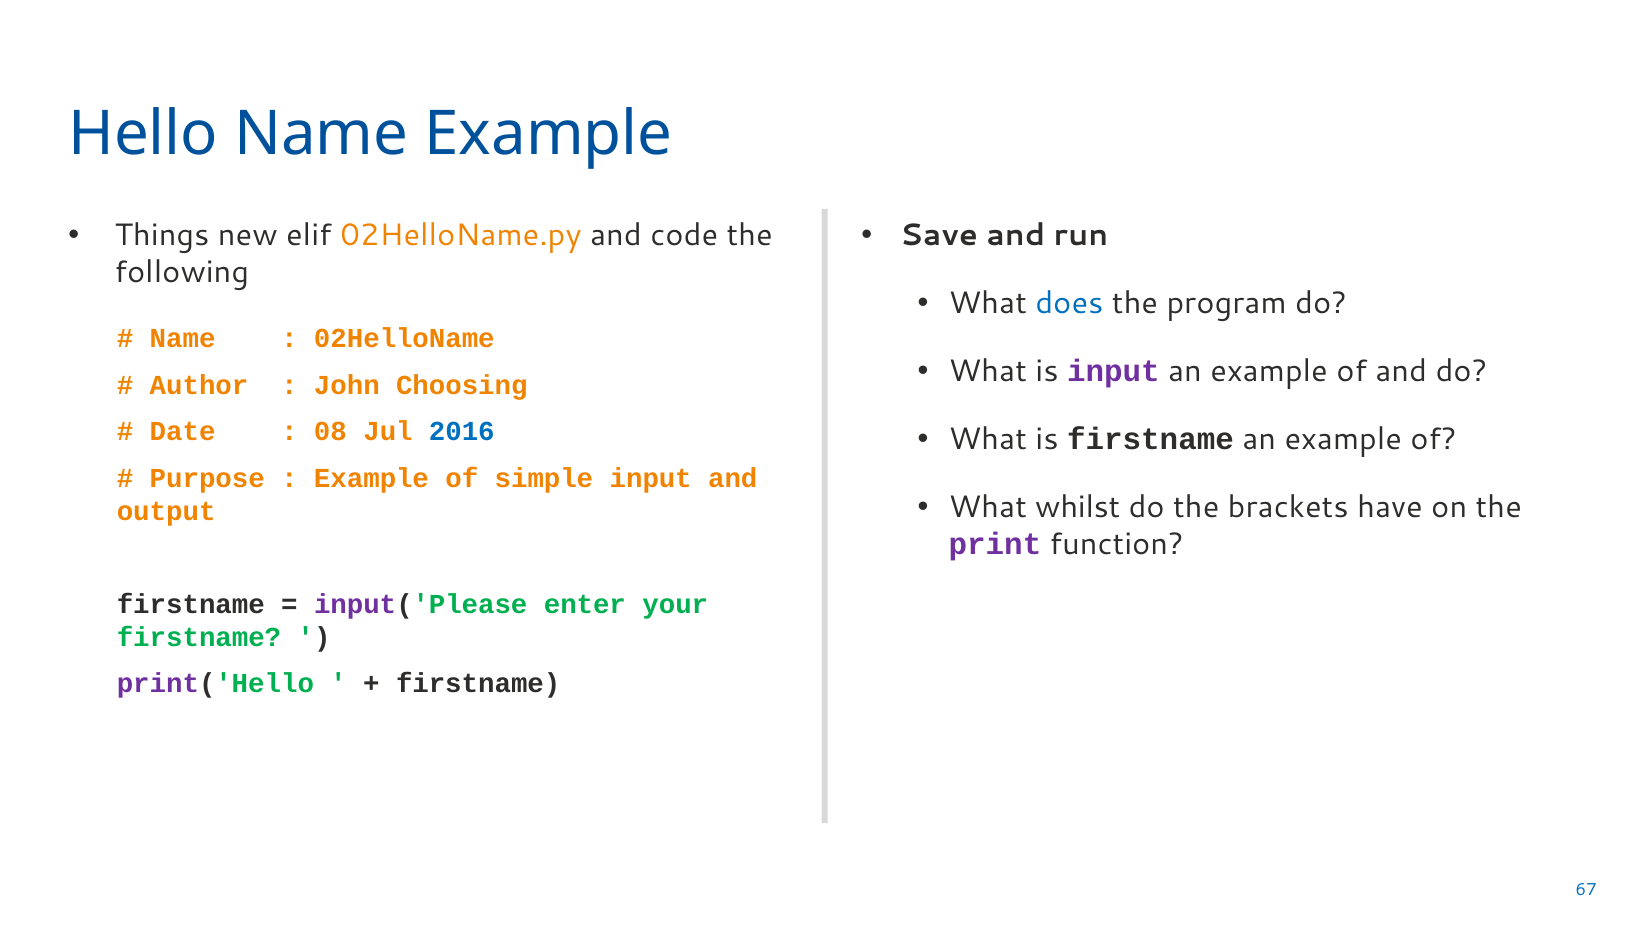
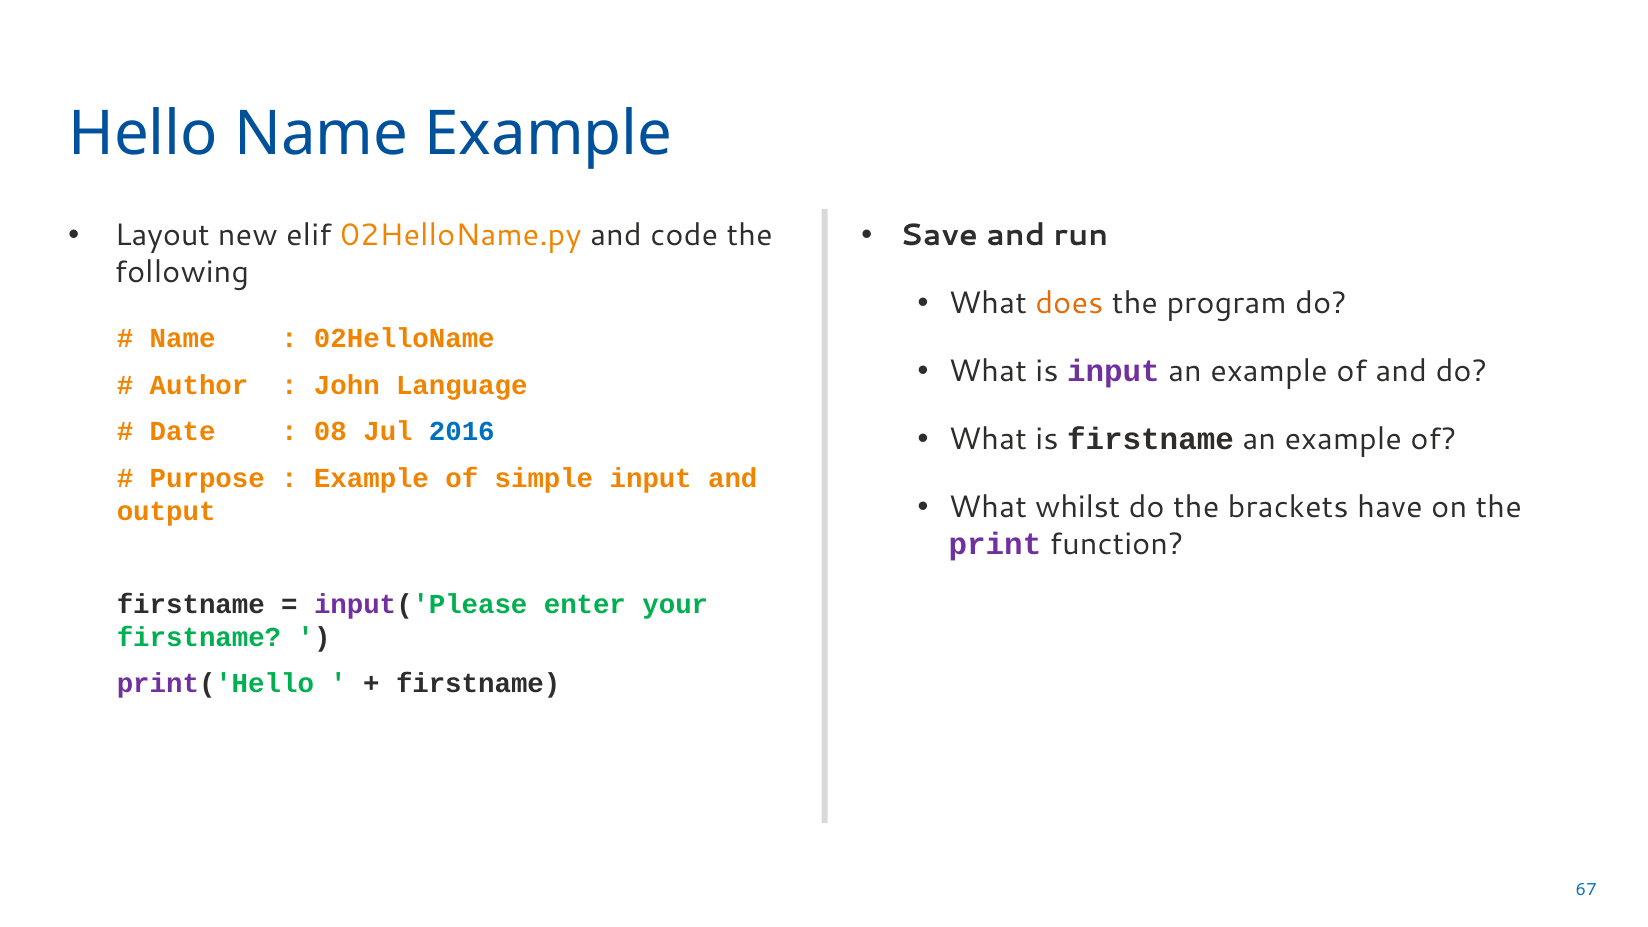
Things: Things -> Layout
does colour: blue -> orange
Choosing: Choosing -> Language
